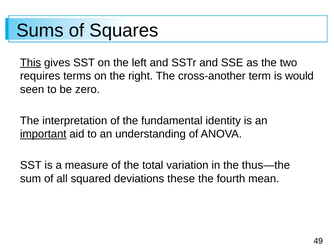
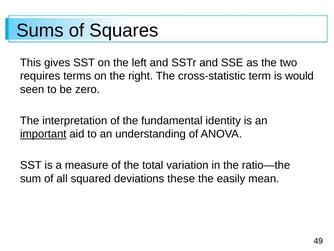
This underline: present -> none
cross-another: cross-another -> cross-statistic
thus—the: thus—the -> ratio—the
fourth: fourth -> easily
